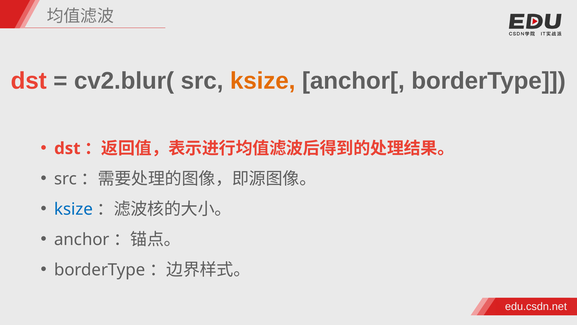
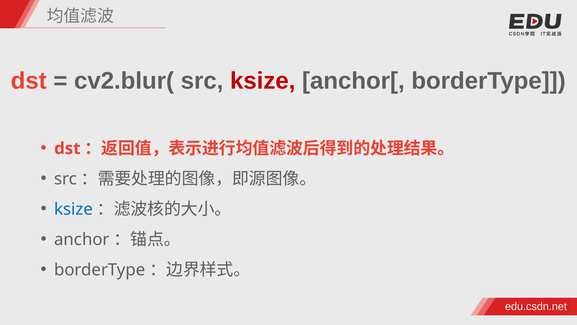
ksize at (263, 81) colour: orange -> red
